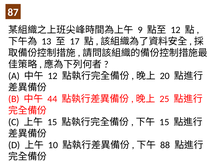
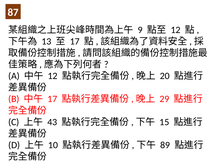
44 at (52, 99): 44 -> 17
25: 25 -> 29
15 at (52, 122): 15 -> 43
88: 88 -> 89
